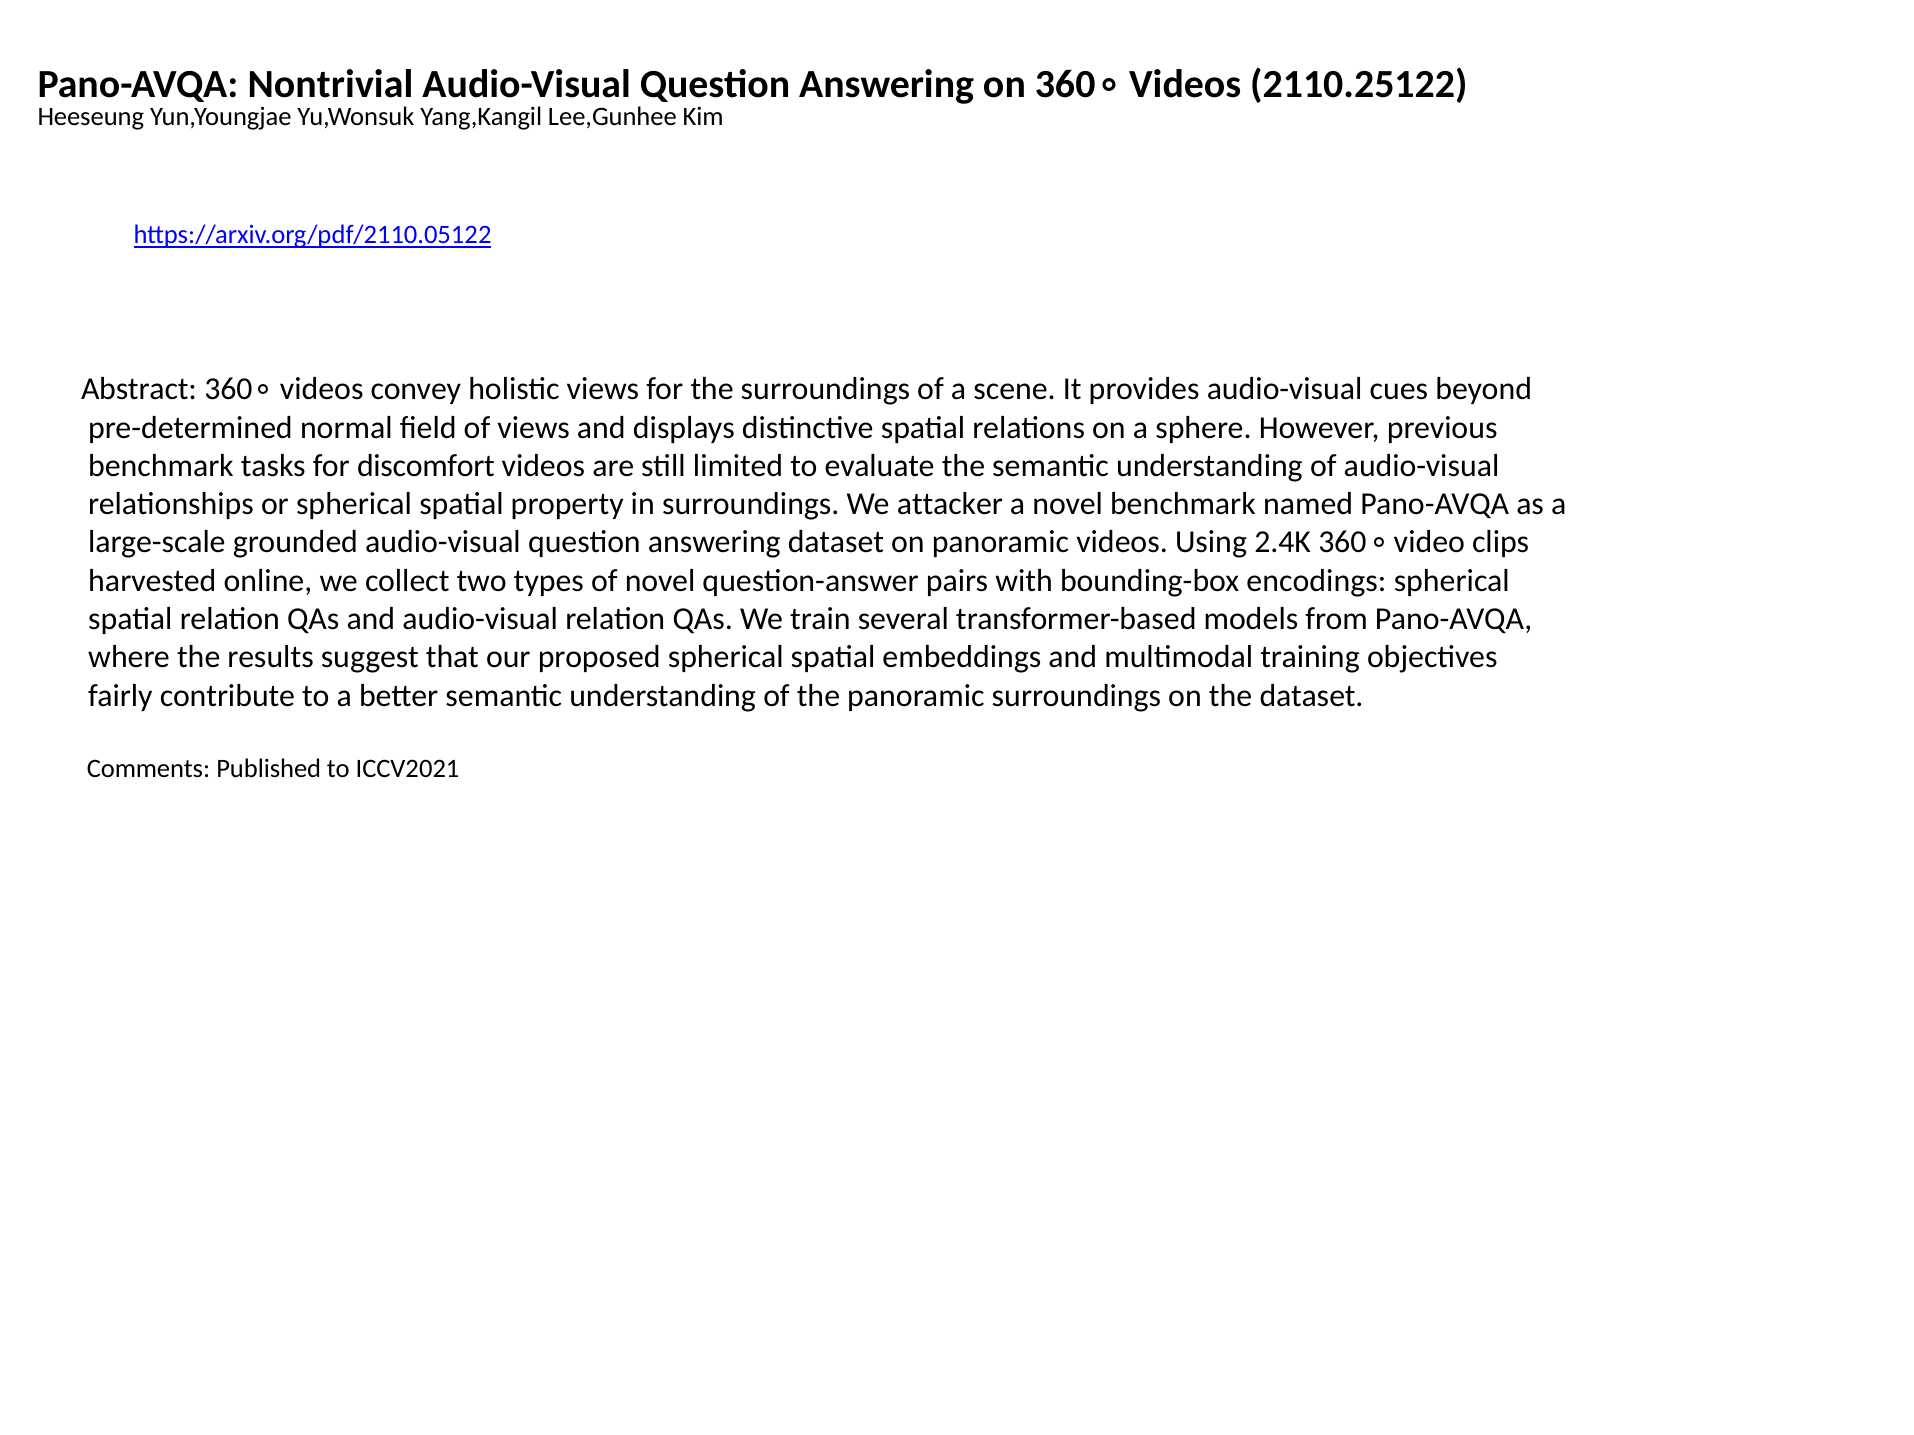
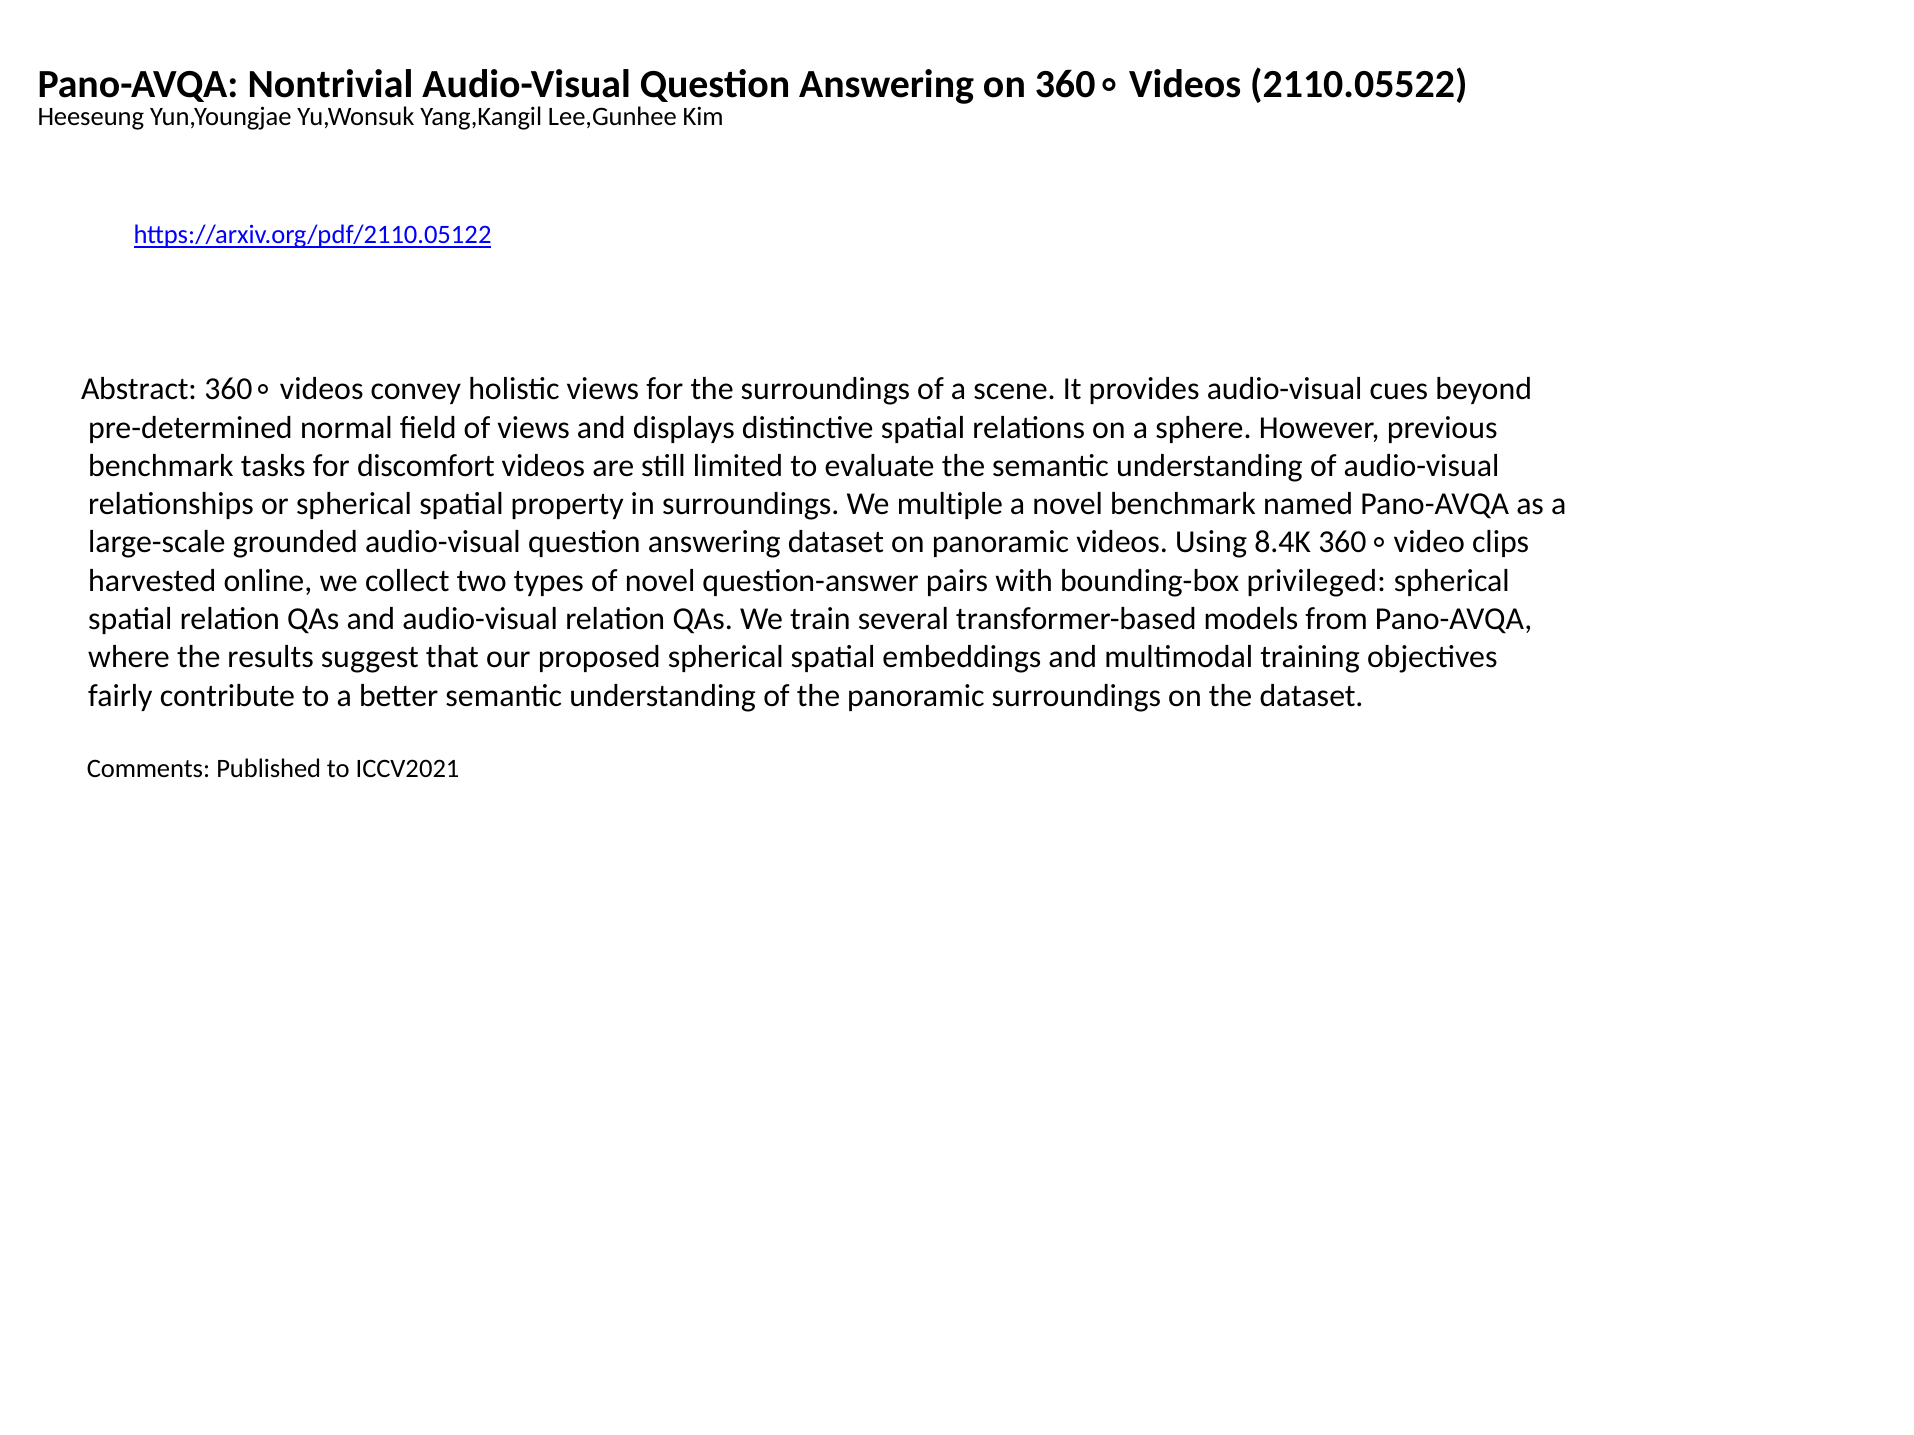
2110.25122: 2110.25122 -> 2110.05522
attacker: attacker -> multiple
2.4K: 2.4K -> 8.4K
encodings: encodings -> privileged
